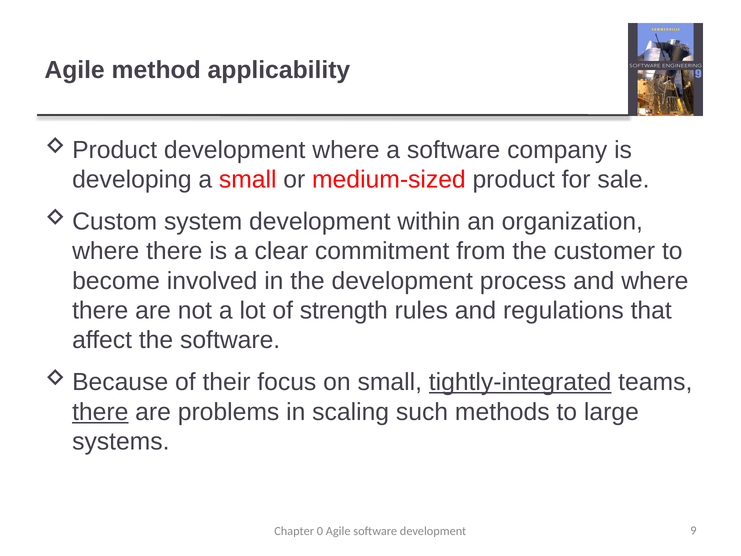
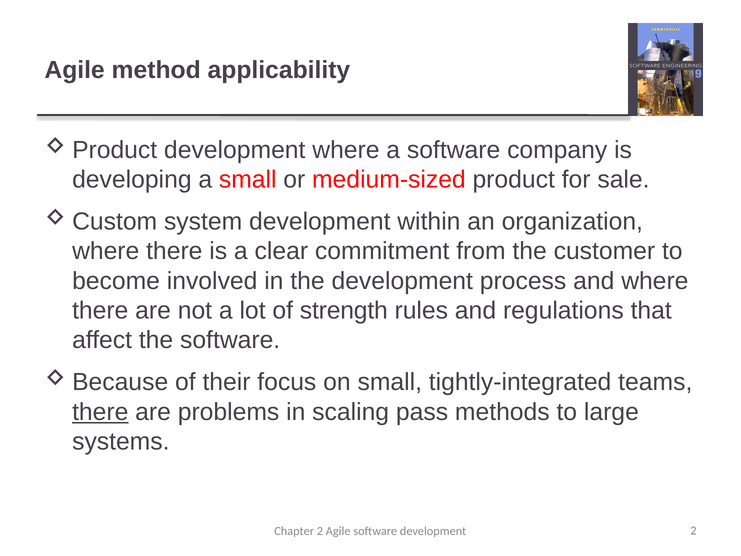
tightly-integrated underline: present -> none
such: such -> pass
Chapter 0: 0 -> 2
development 9: 9 -> 2
